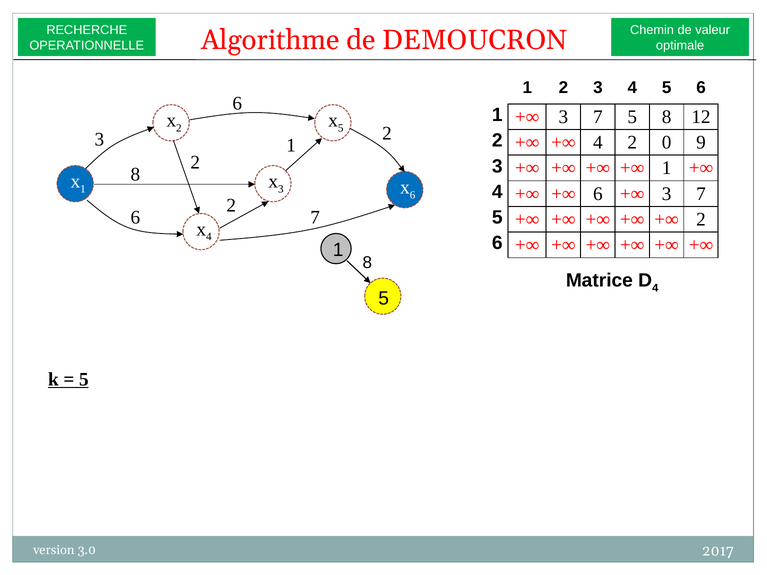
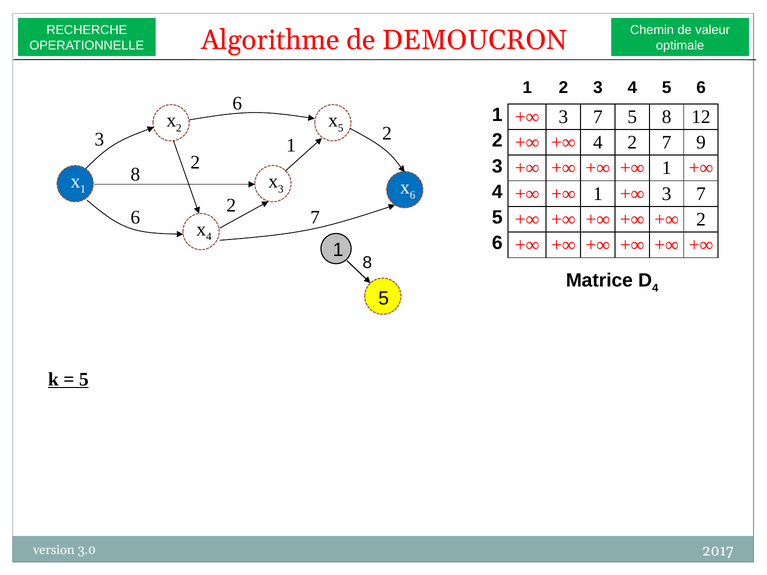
4 2 0: 0 -> 7
6 at (598, 194): 6 -> 1
